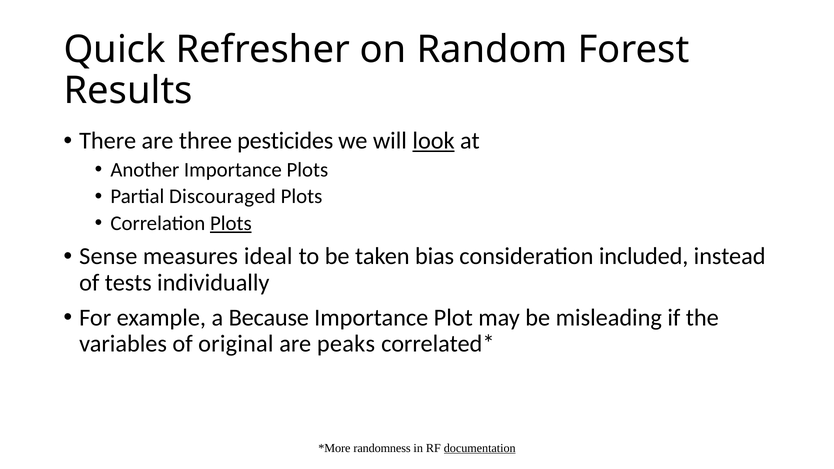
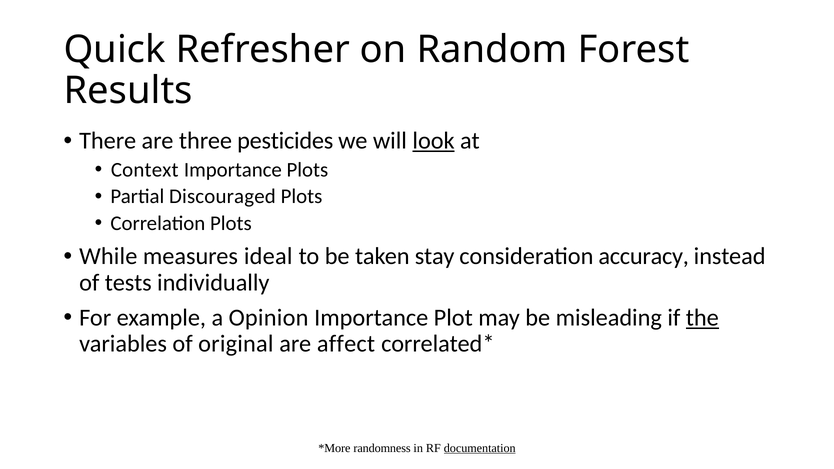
Another: Another -> Context
Plots at (231, 223) underline: present -> none
Sense: Sense -> While
bias: bias -> stay
included: included -> accuracy
Because: Because -> Opinion
the underline: none -> present
peaks: peaks -> affect
